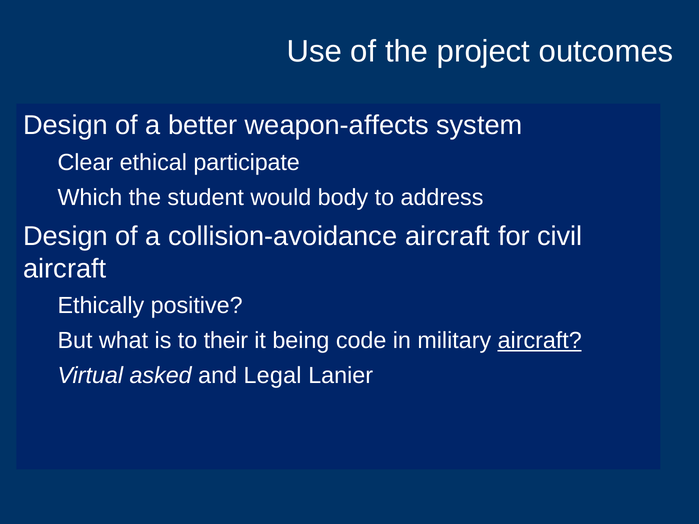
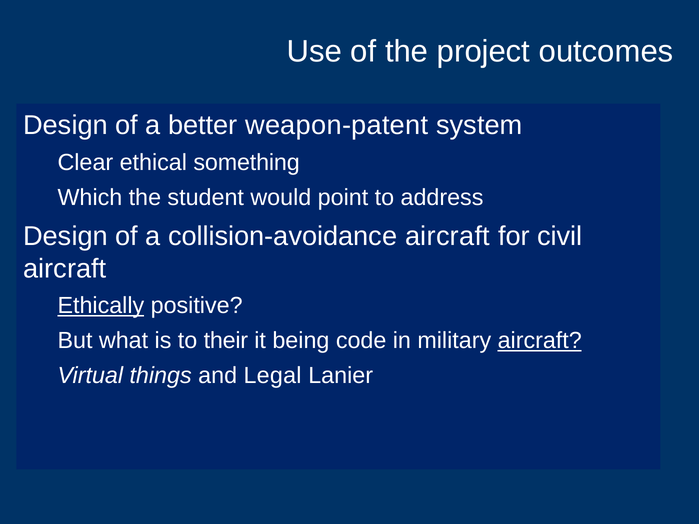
weapon-affects: weapon-affects -> weapon-patent
participate: participate -> something
body: body -> point
Ethically underline: none -> present
asked: asked -> things
